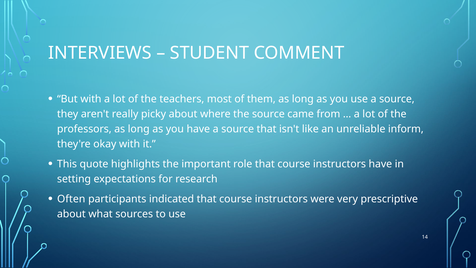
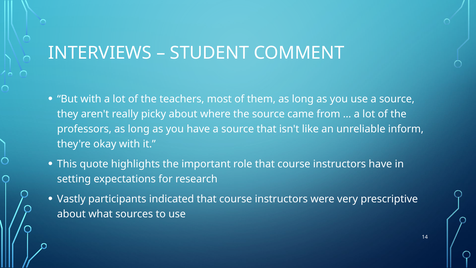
Often: Often -> Vastly
